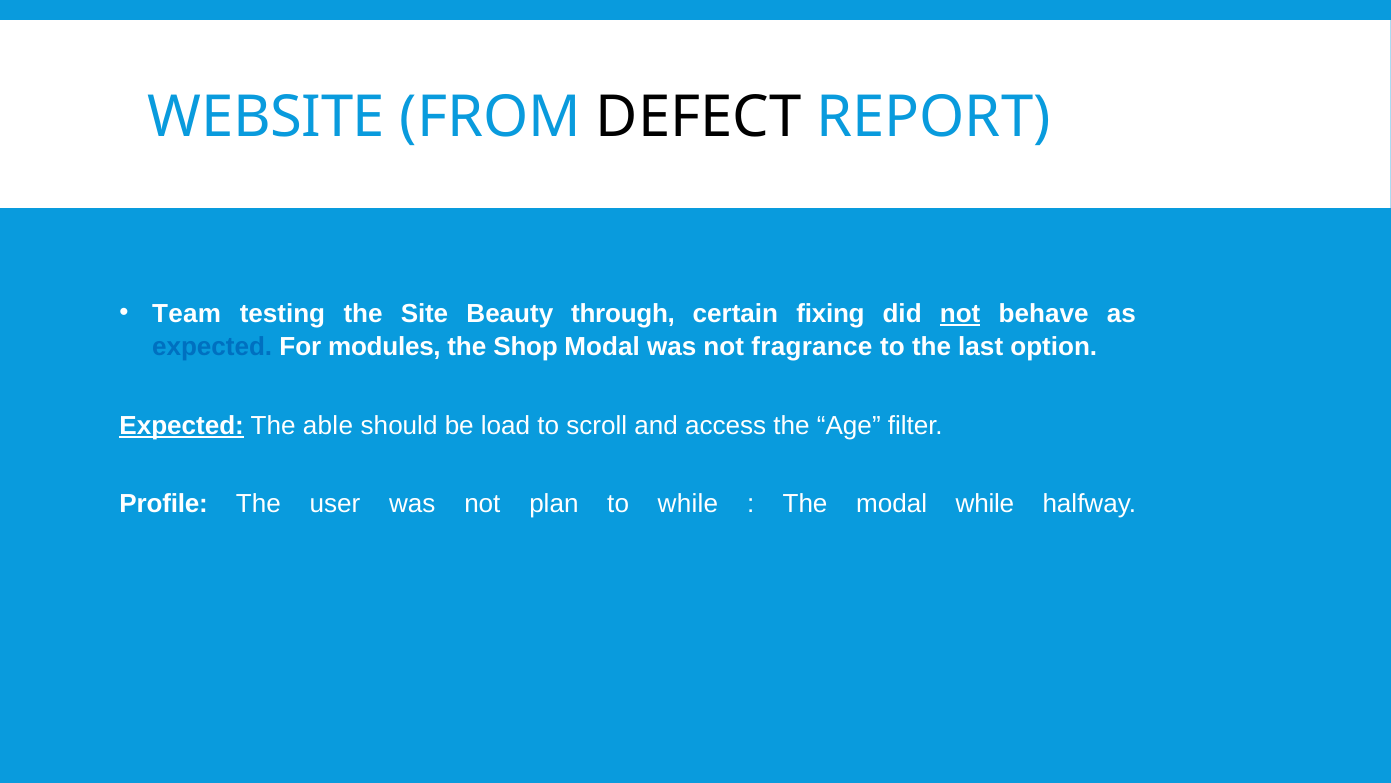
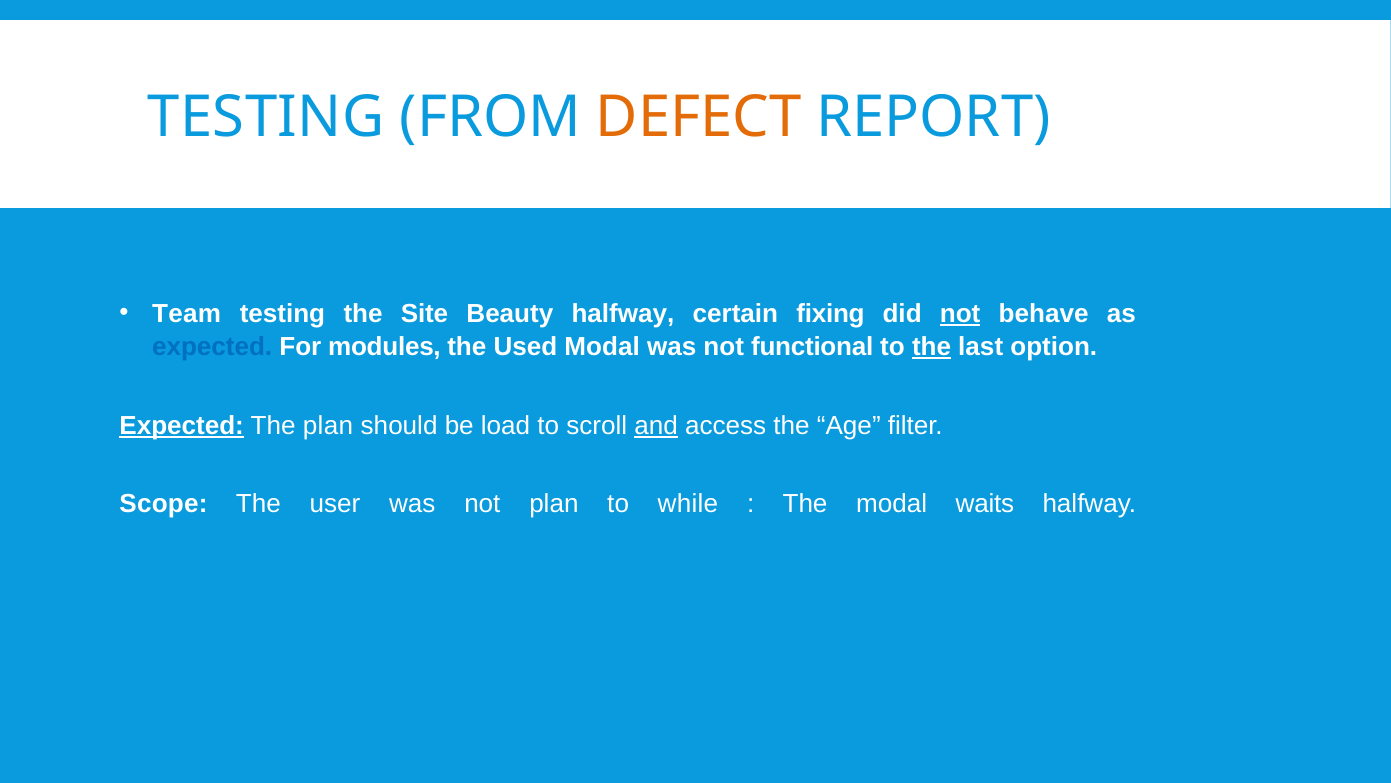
WEBSITE at (266, 117): WEBSITE -> TESTING
DEFECT colour: black -> orange
Beauty through: through -> halfway
Shop: Shop -> Used
fragrance: fragrance -> functional
the at (932, 347) underline: none -> present
The able: able -> plan
and underline: none -> present
Profile: Profile -> Scope
modal while: while -> waits
